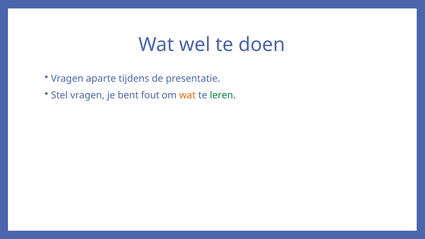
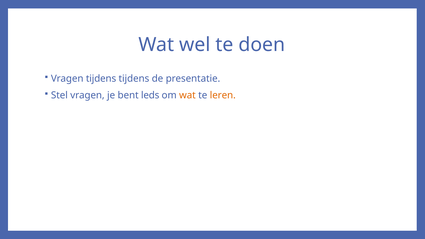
Vragen aparte: aparte -> tijdens
fout: fout -> leds
leren colour: green -> orange
